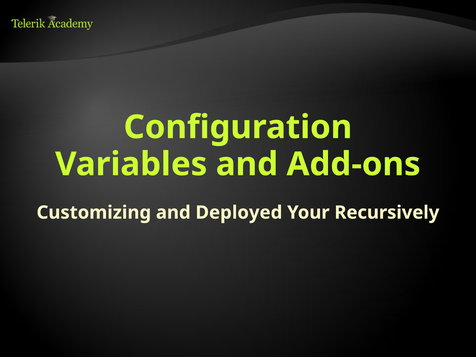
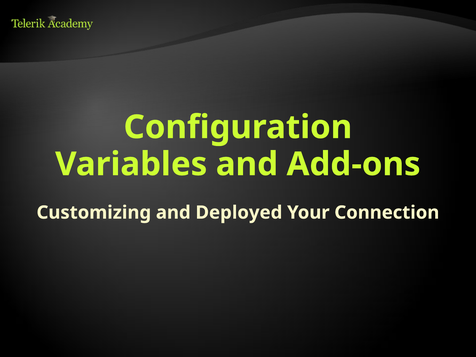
Recursively: Recursively -> Connection
